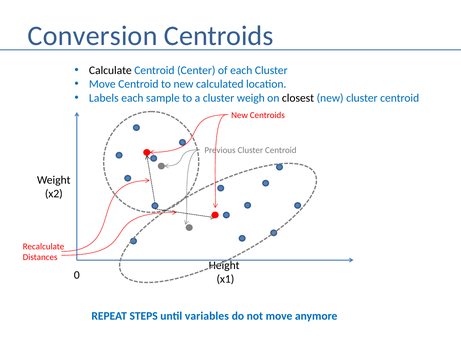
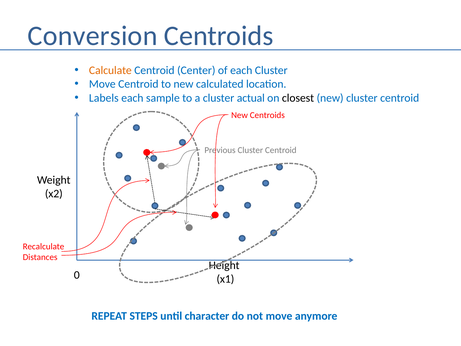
Calculate colour: black -> orange
weigh: weigh -> actual
variables: variables -> character
